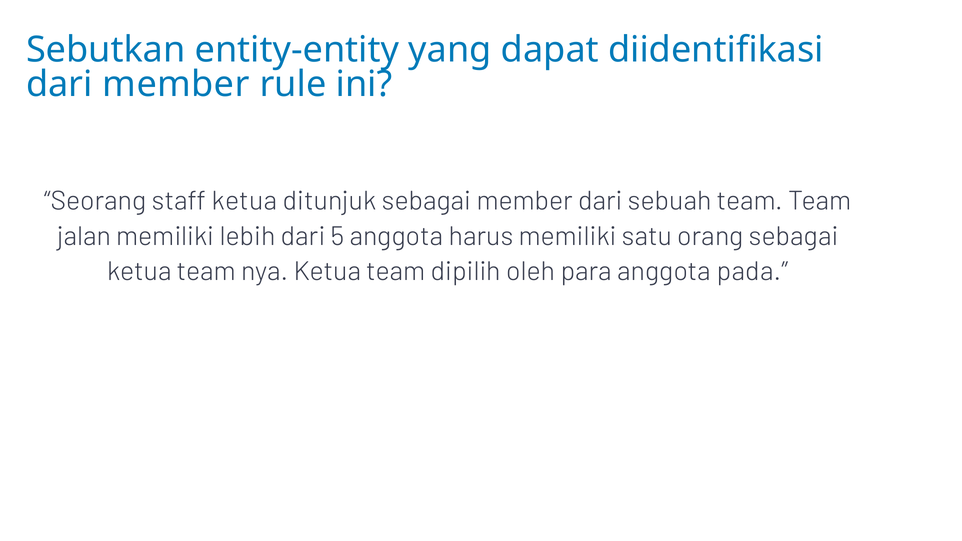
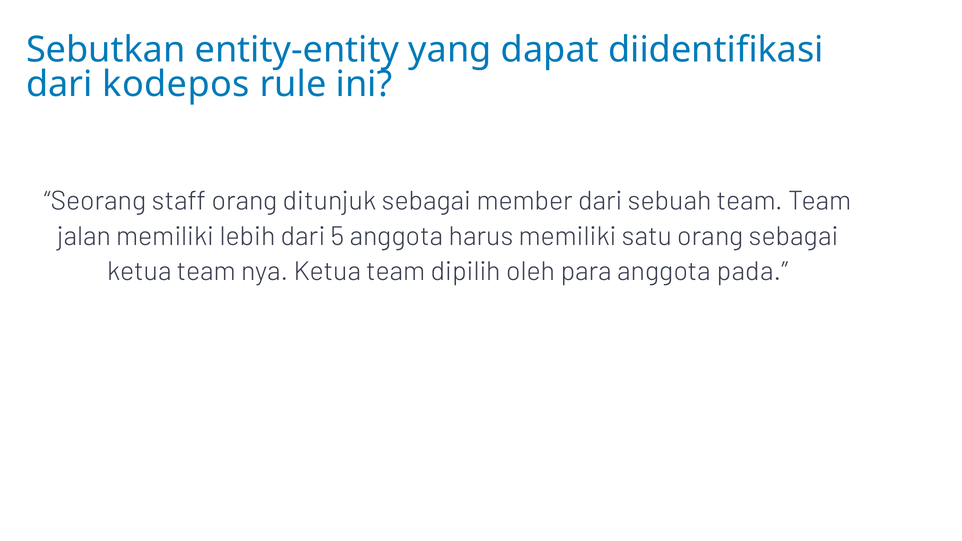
dari member: member -> kodepos
staff ketua: ketua -> orang
